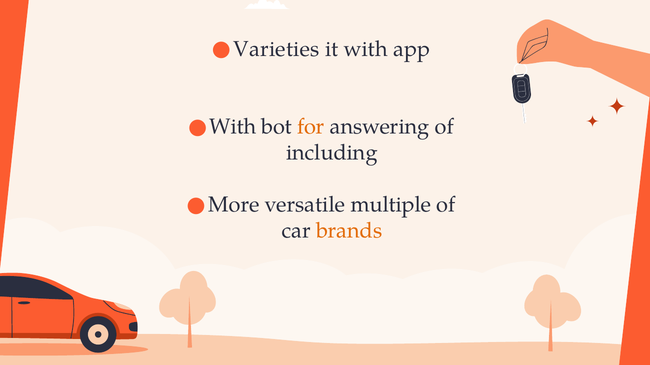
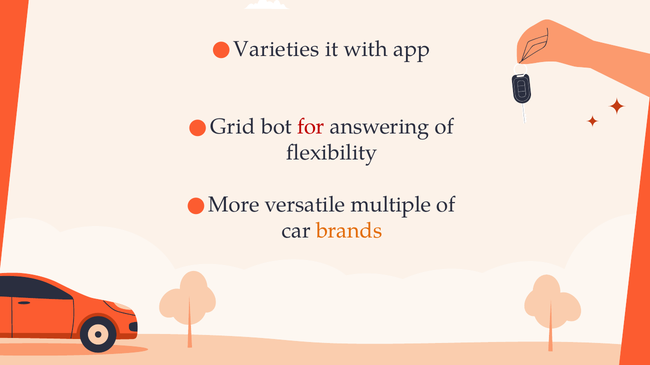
With at (233, 127): With -> Grid
for colour: orange -> red
including: including -> flexibility
